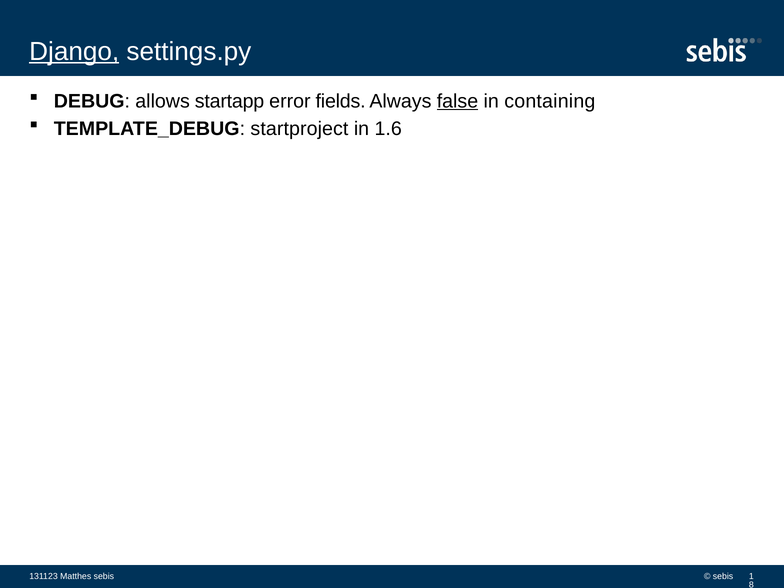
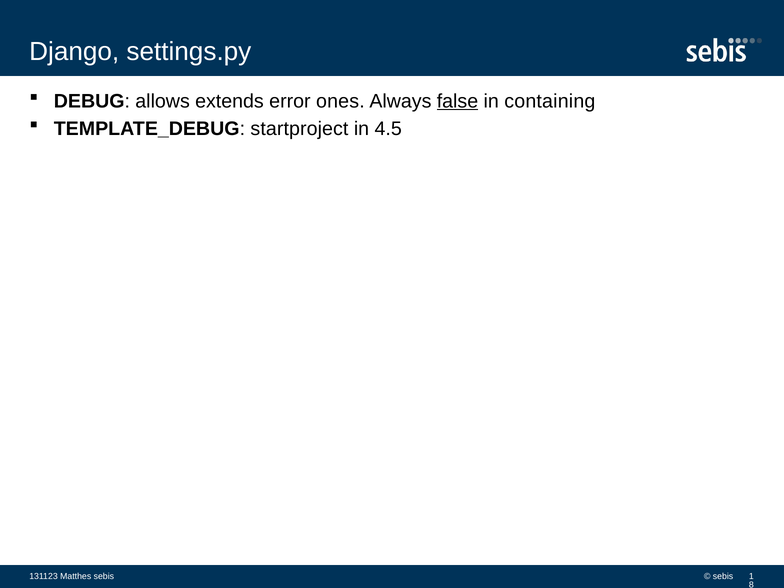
Django underline: present -> none
startapp: startapp -> extends
fields: fields -> ones
1.6: 1.6 -> 4.5
